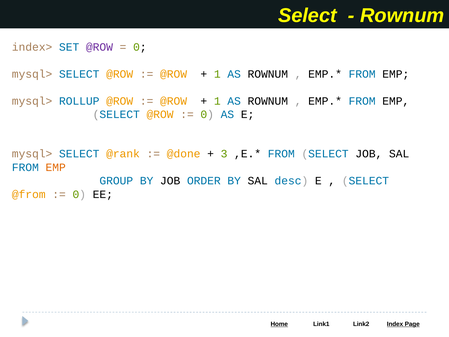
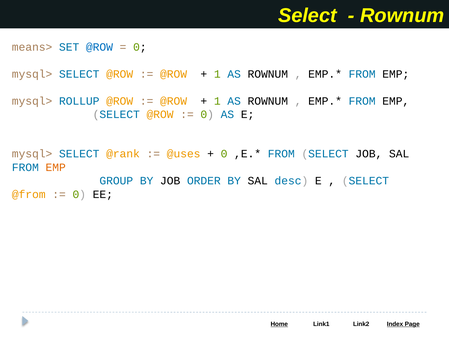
index>: index> -> means>
@ROW at (99, 47) colour: purple -> blue
@done: @done -> @uses
3 at (224, 154): 3 -> 0
